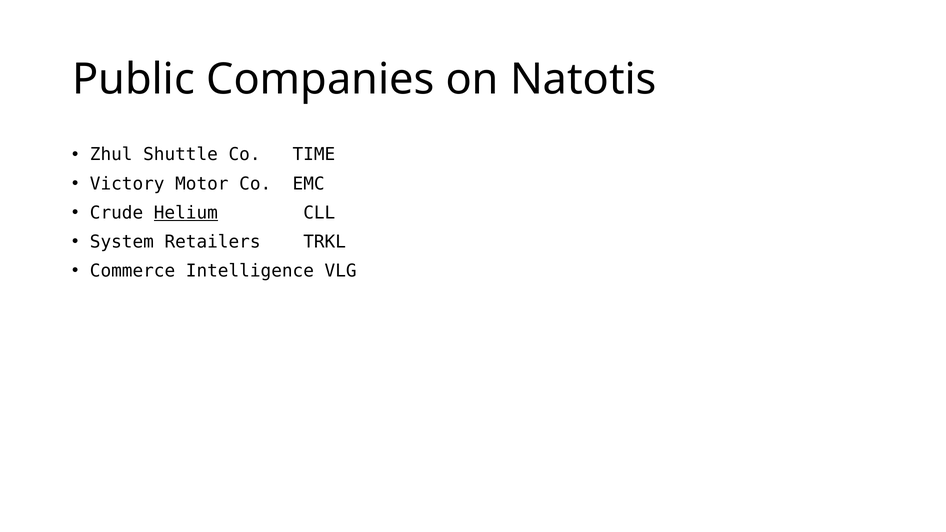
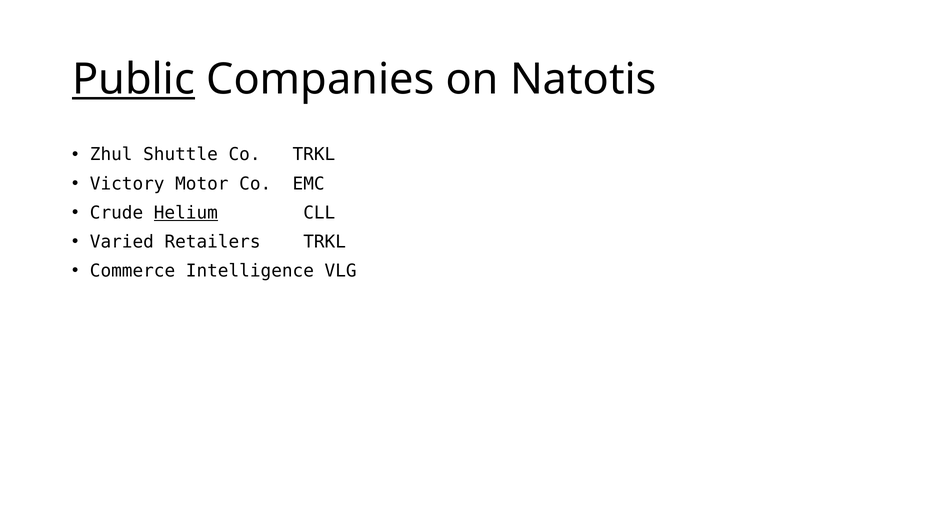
Public underline: none -> present
Co TIME: TIME -> TRKL
System: System -> Varied
